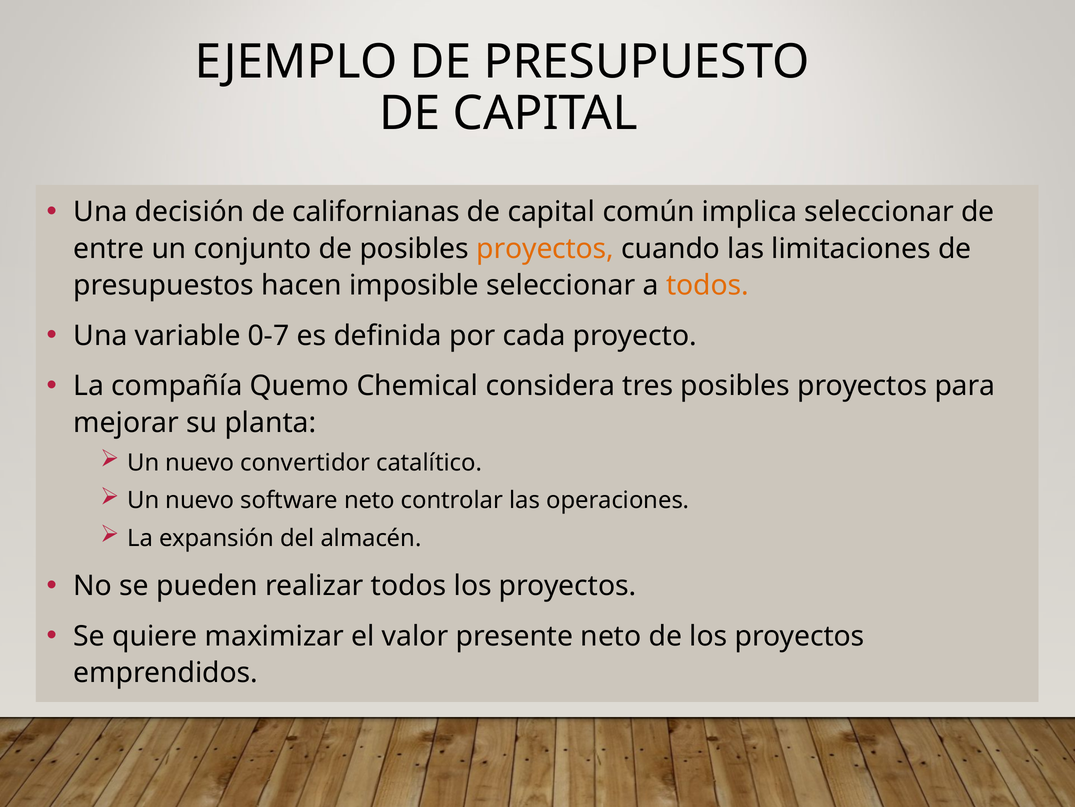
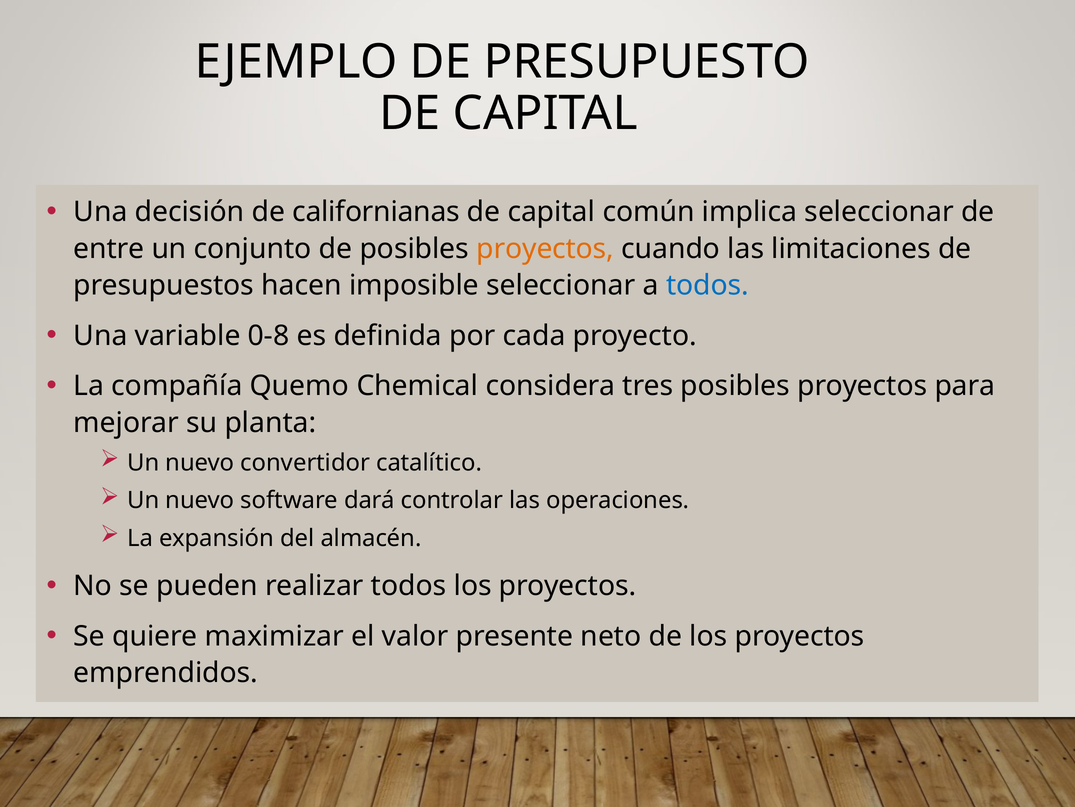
todos at (707, 285) colour: orange -> blue
0-7: 0-7 -> 0-8
software neto: neto -> dará
